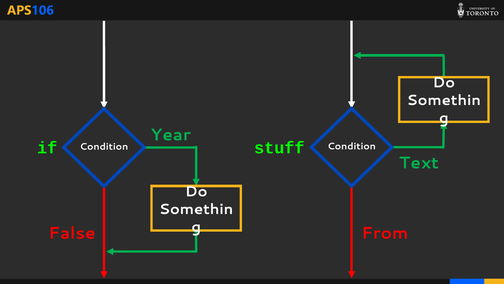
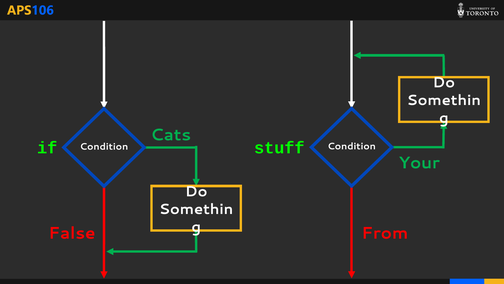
Year: Year -> Cats
Text: Text -> Your
